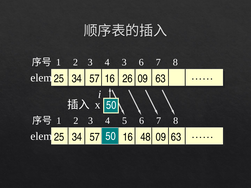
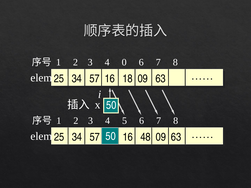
4 3: 3 -> 0
26: 26 -> 18
